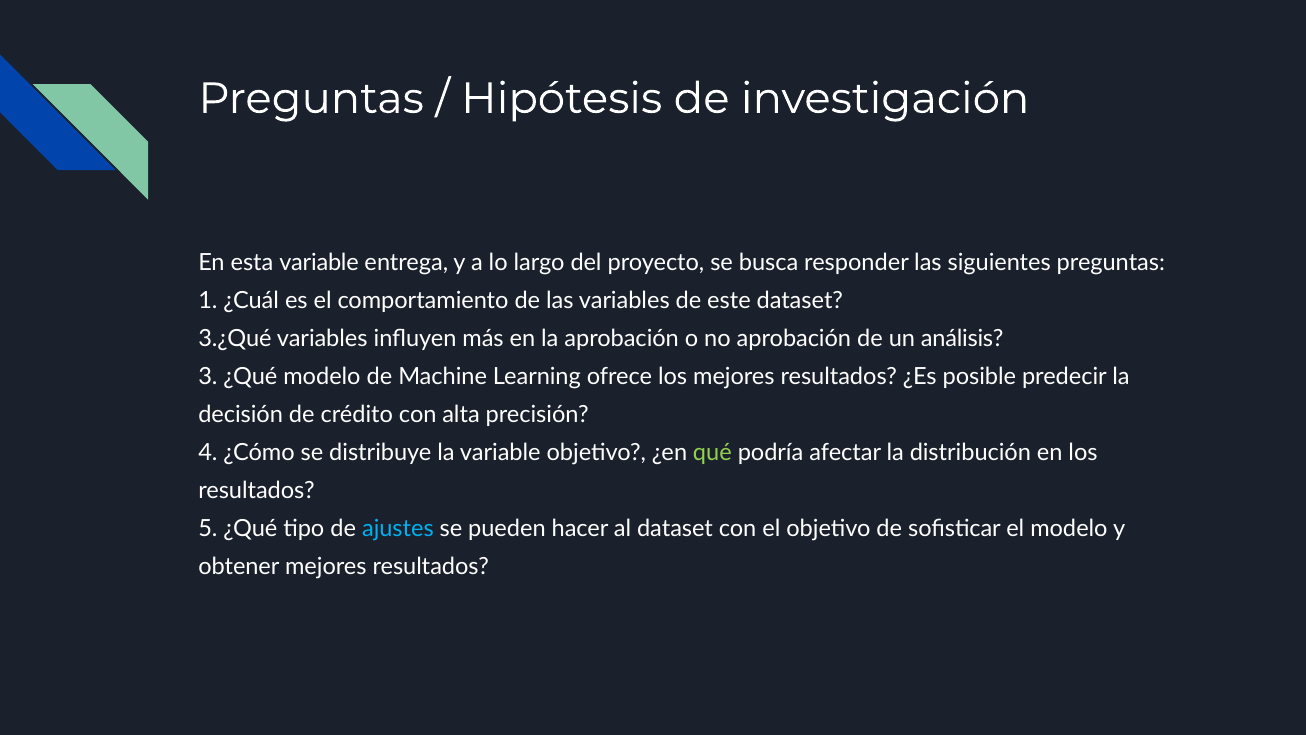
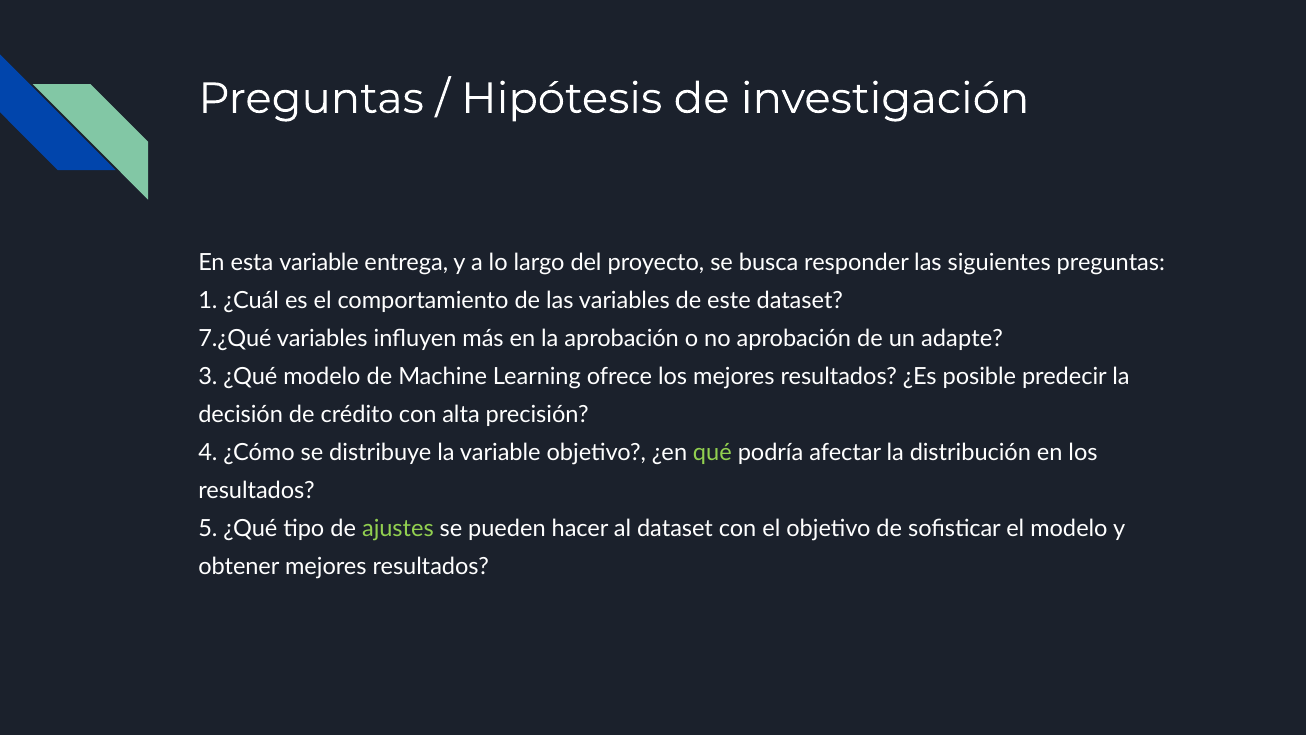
3.¿Qué: 3.¿Qué -> 7.¿Qué
análisis: análisis -> adapte
ajustes colour: light blue -> light green
